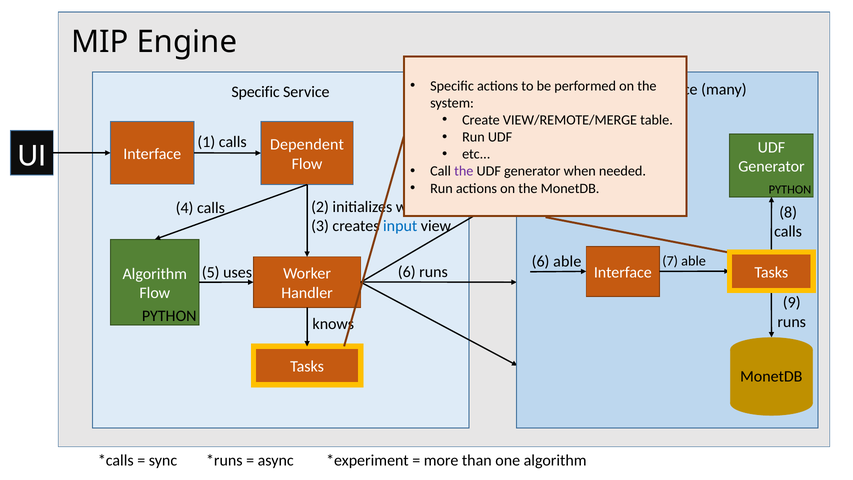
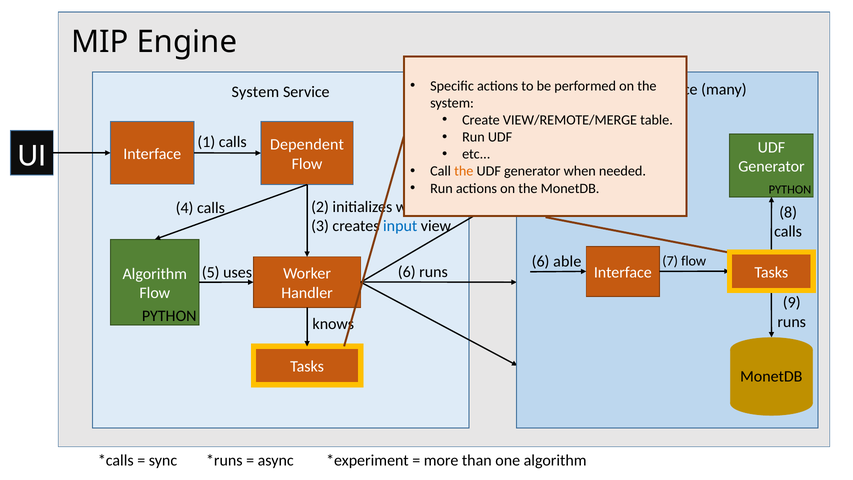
Specific at (256, 92): Specific -> System
the at (464, 171) colour: purple -> orange
7 able: able -> flow
